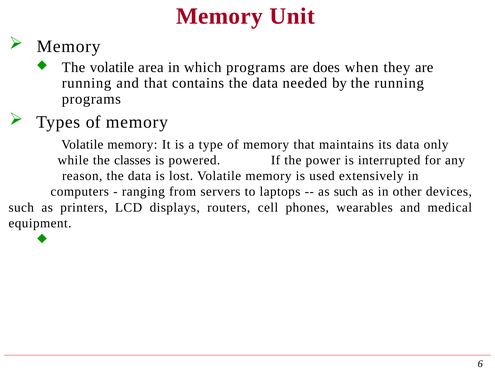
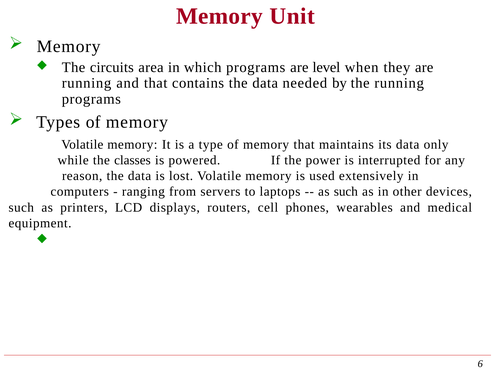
The volatile: volatile -> circuits
does: does -> level
